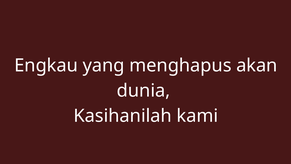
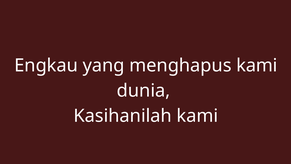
menghapus akan: akan -> kami
